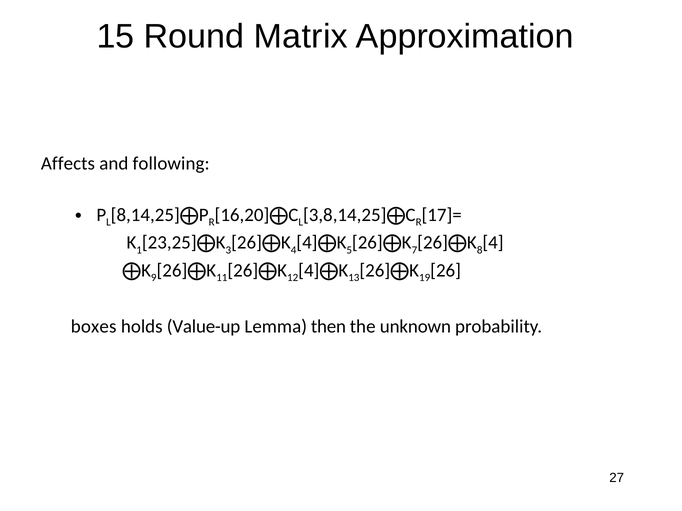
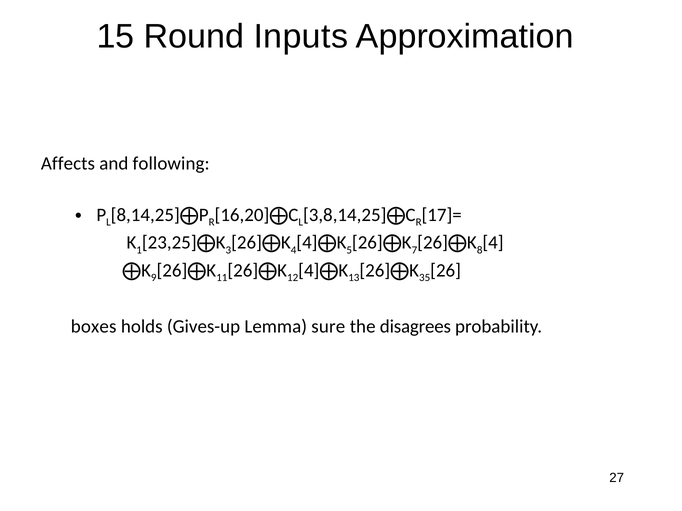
Matrix: Matrix -> Inputs
19: 19 -> 35
Value-up: Value-up -> Gives-up
then: then -> sure
unknown: unknown -> disagrees
